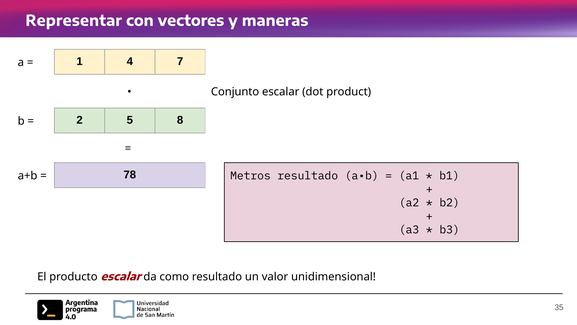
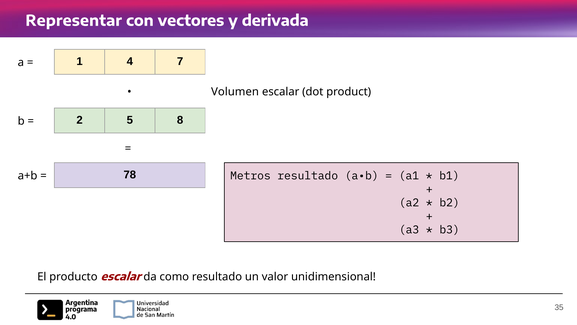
maneras: maneras -> derivada
Conjunto: Conjunto -> Volumen
